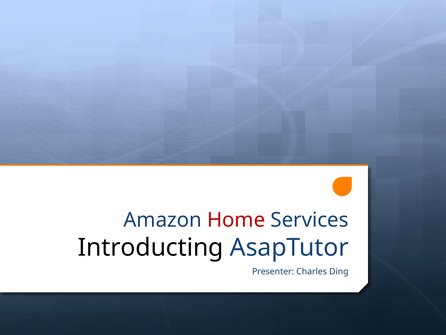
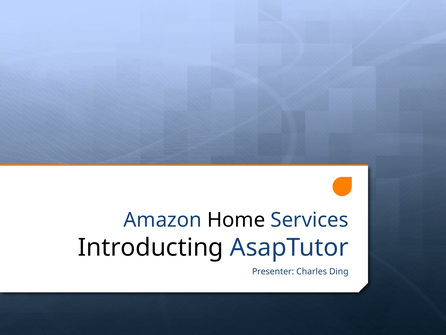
Home colour: red -> black
